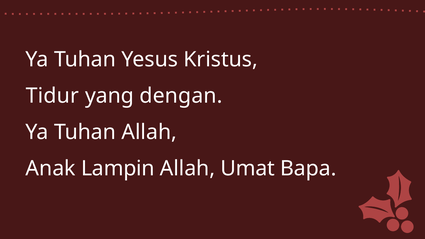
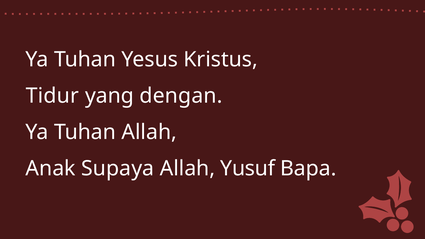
Lampin: Lampin -> Supaya
Umat: Umat -> Yusuf
